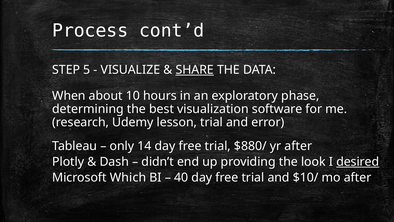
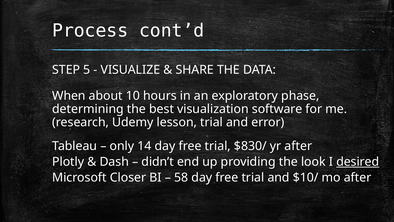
SHARE underline: present -> none
$880/: $880/ -> $830/
Which: Which -> Closer
40: 40 -> 58
